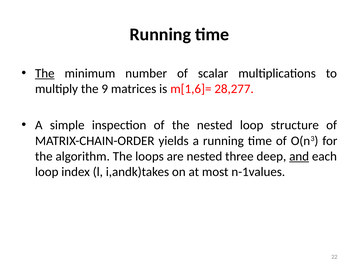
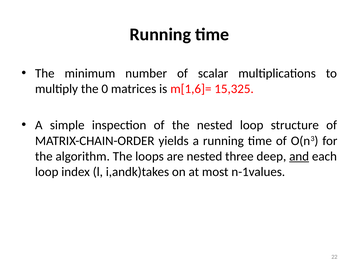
The at (45, 73) underline: present -> none
9: 9 -> 0
28,277: 28,277 -> 15,325
